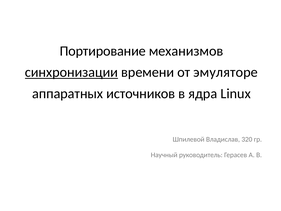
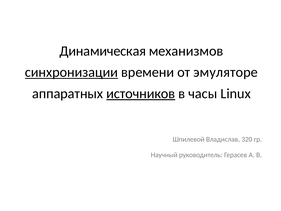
Портирование: Портирование -> Динамическая
источников underline: none -> present
ядра: ядра -> часы
